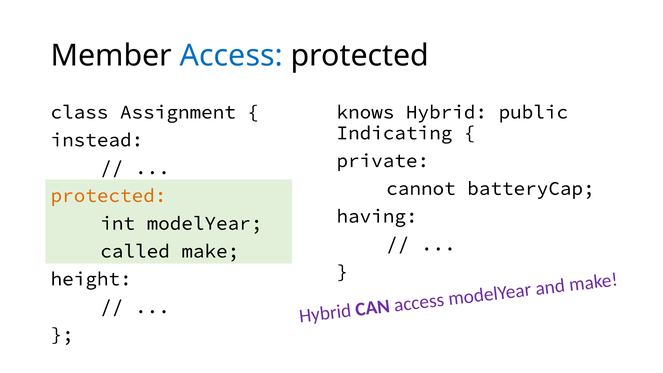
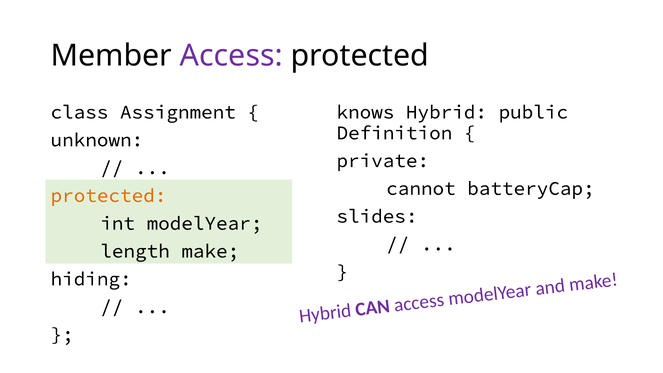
Access at (231, 56) colour: blue -> purple
Indicating: Indicating -> Definition
instead: instead -> unknown
having: having -> slides
called: called -> length
height: height -> hiding
